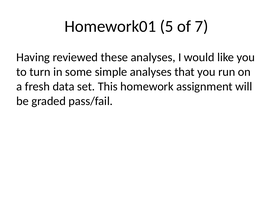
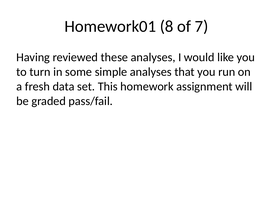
5: 5 -> 8
